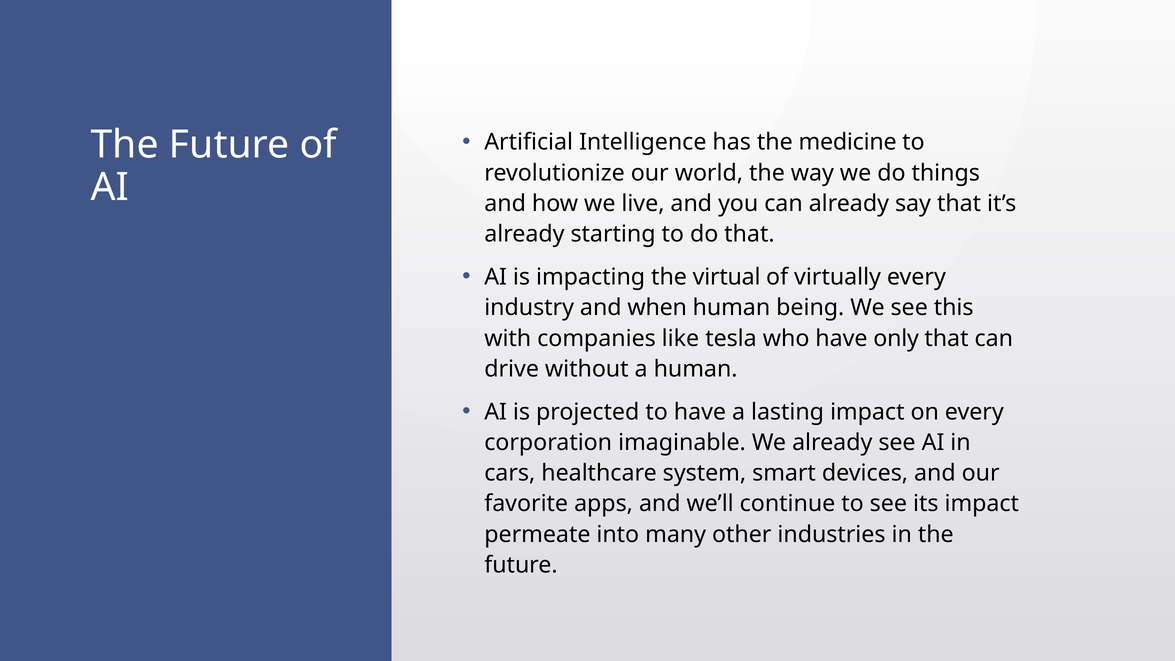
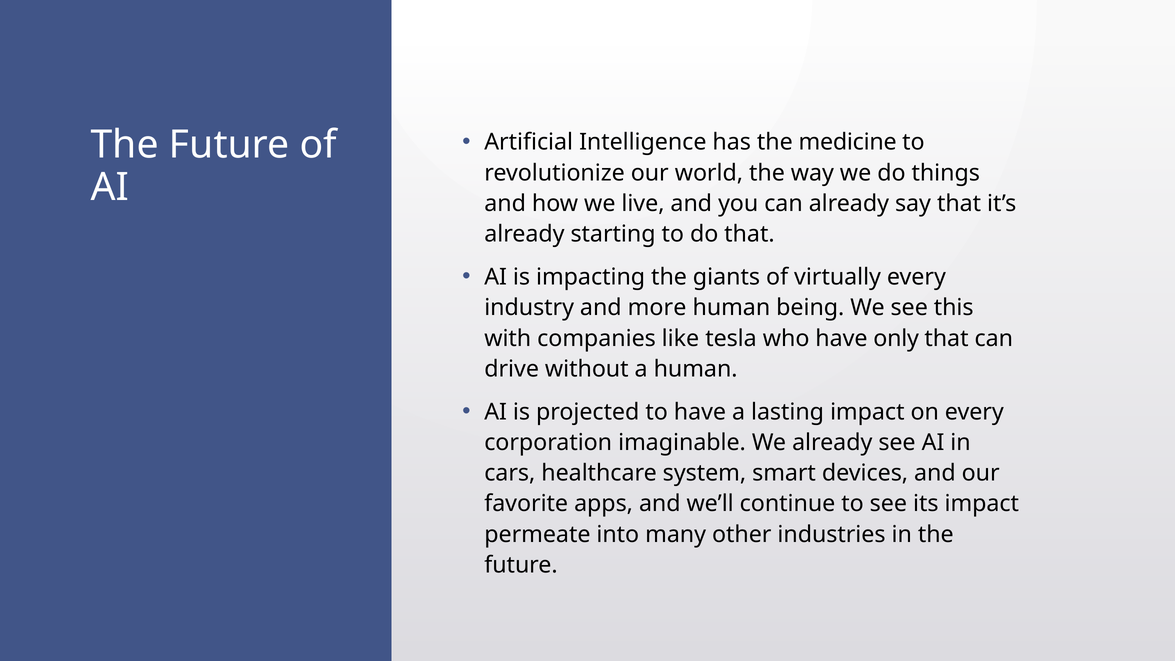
virtual: virtual -> giants
when: when -> more
